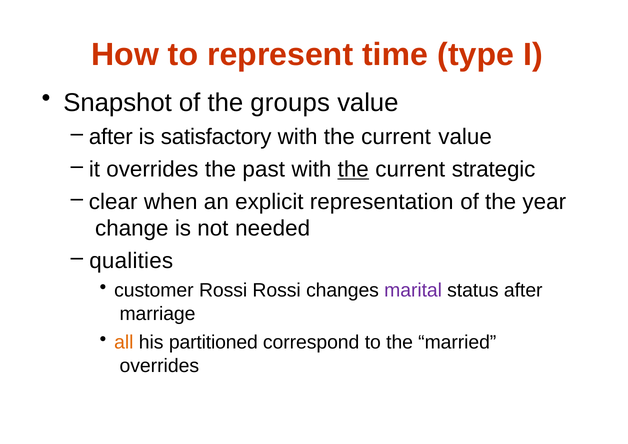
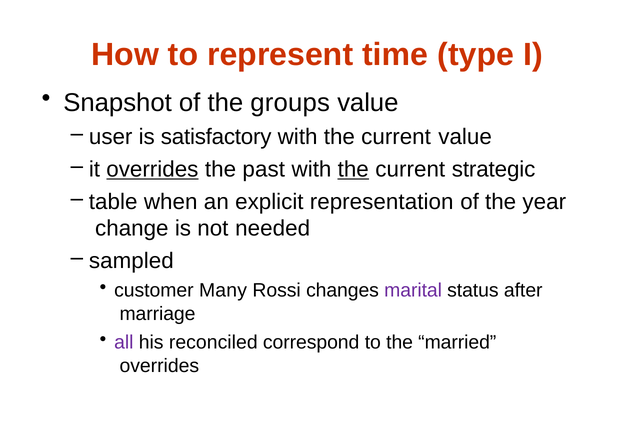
after at (111, 137): after -> user
overrides at (152, 170) underline: none -> present
clear: clear -> table
qualities: qualities -> sampled
customer Rossi: Rossi -> Many
all colour: orange -> purple
partitioned: partitioned -> reconciled
